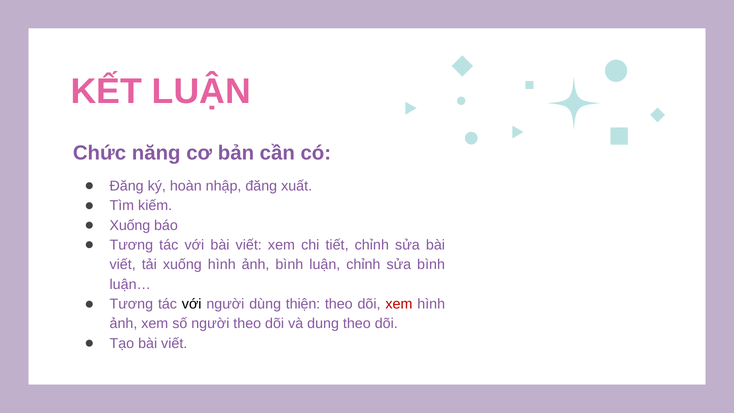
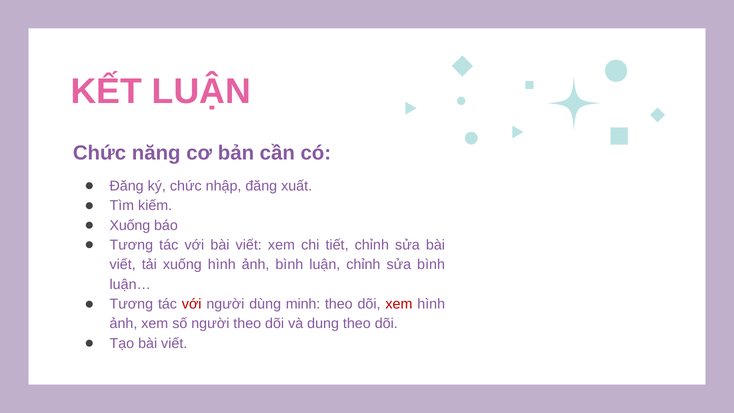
ký hoàn: hoàn -> chức
với at (192, 304) colour: black -> red
thiện: thiện -> minh
